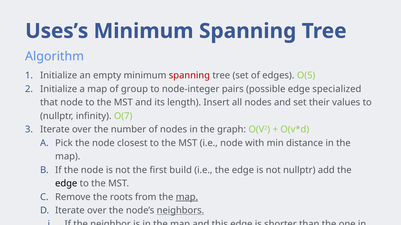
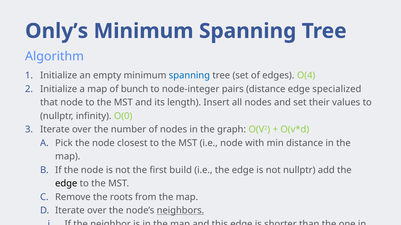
Uses’s: Uses’s -> Only’s
spanning at (189, 76) colour: red -> blue
O(5: O(5 -> O(4
group: group -> bunch
pairs possible: possible -> distance
O(7: O(7 -> O(0
map at (187, 198) underline: present -> none
